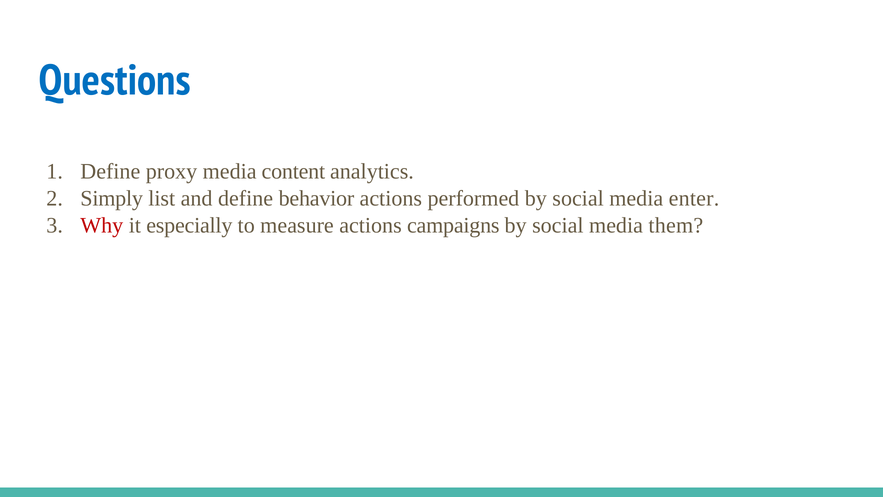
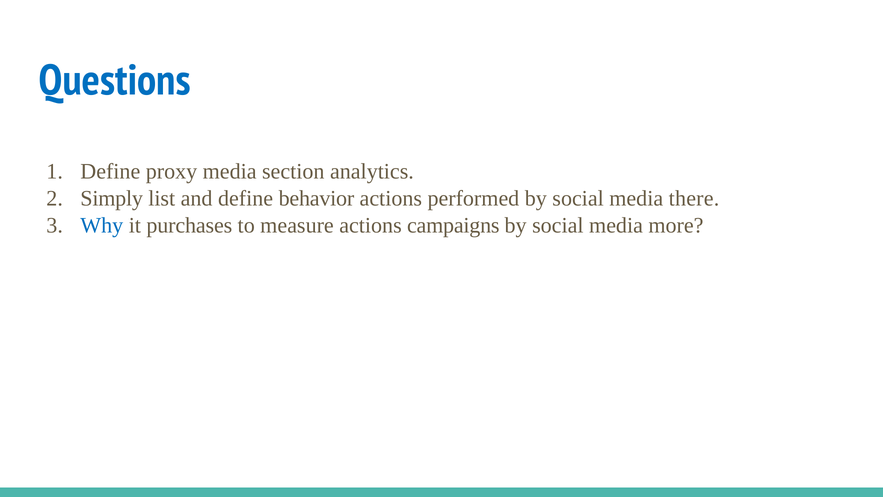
content: content -> section
enter: enter -> there
Why colour: red -> blue
especially: especially -> purchases
them: them -> more
